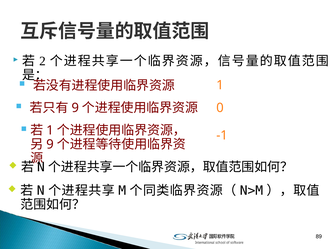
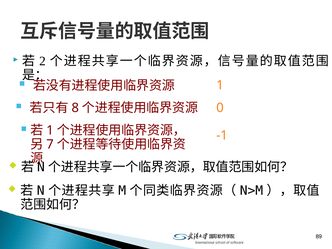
9 at (75, 108): 9 -> 8
9 at (50, 144): 9 -> 7
